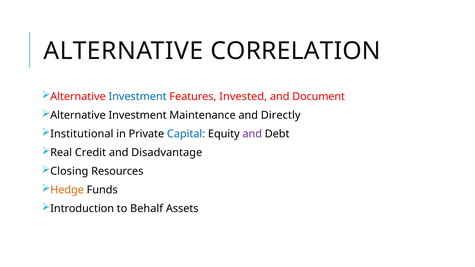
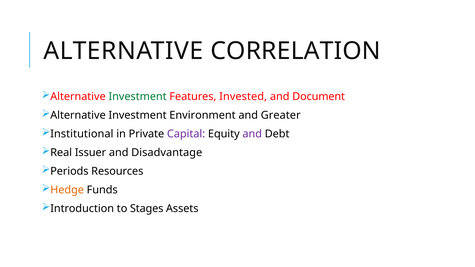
Investment at (138, 97) colour: blue -> green
Maintenance: Maintenance -> Environment
Directly: Directly -> Greater
Capital colour: blue -> purple
Credit: Credit -> Issuer
Closing: Closing -> Periods
Behalf: Behalf -> Stages
